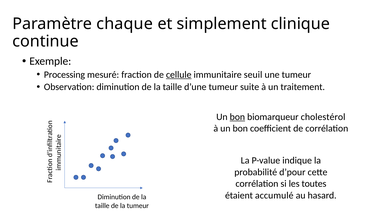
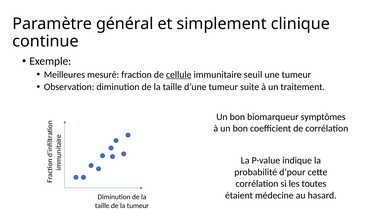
chaque: chaque -> général
Processing: Processing -> Meilleures
bon at (237, 117) underline: present -> none
cholestérol: cholestérol -> symptômes
accumulé: accumulé -> médecine
